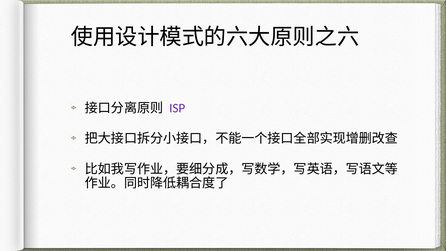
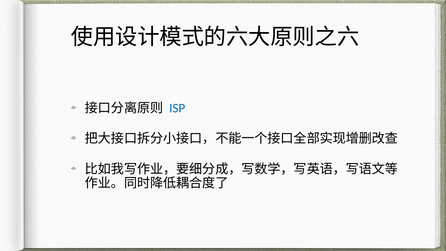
ISP colour: purple -> blue
